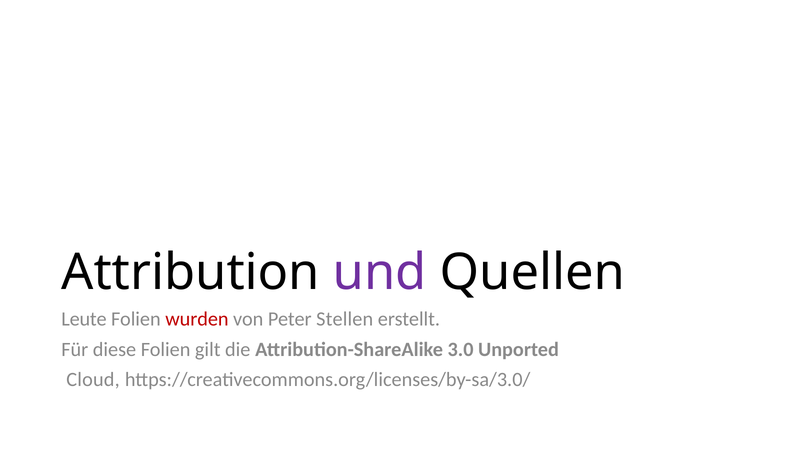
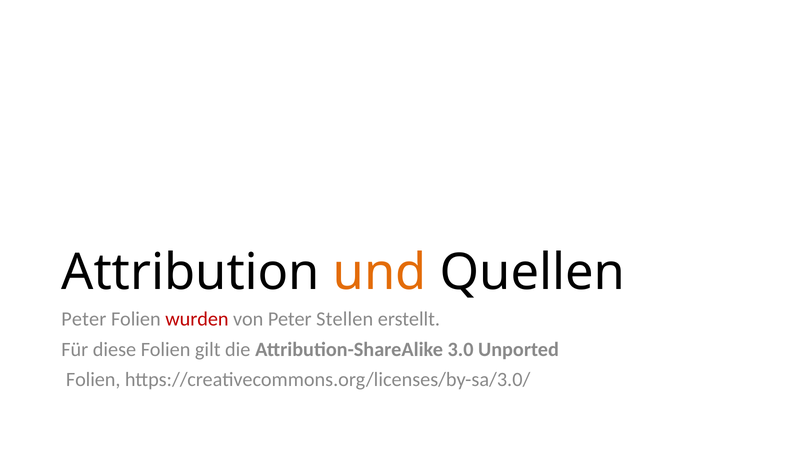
und colour: purple -> orange
Leute at (84, 319): Leute -> Peter
Cloud at (93, 379): Cloud -> Folien
